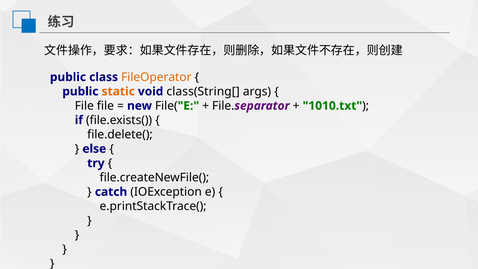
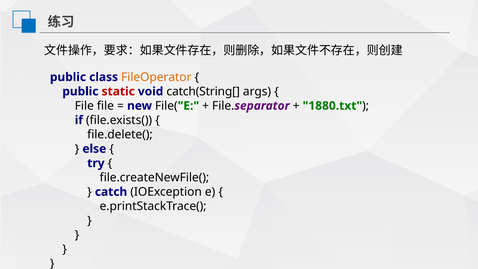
static colour: orange -> red
class(String[: class(String[ -> catch(String[
1010.txt: 1010.txt -> 1880.txt
